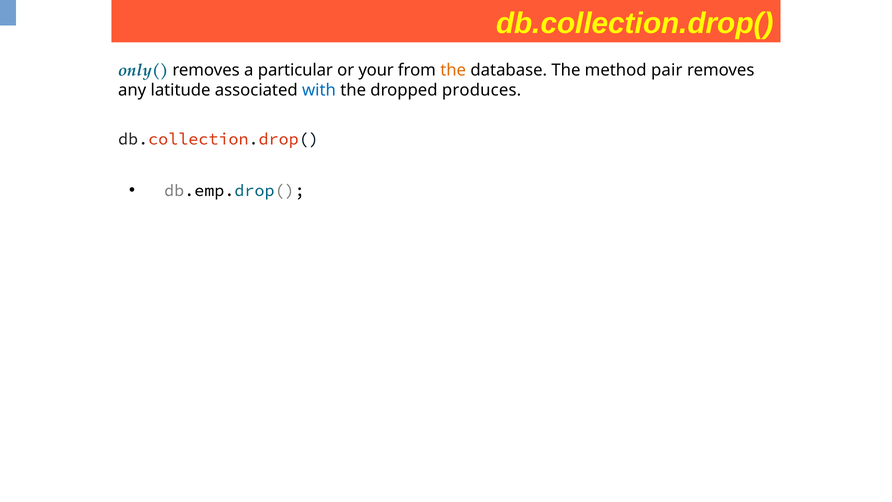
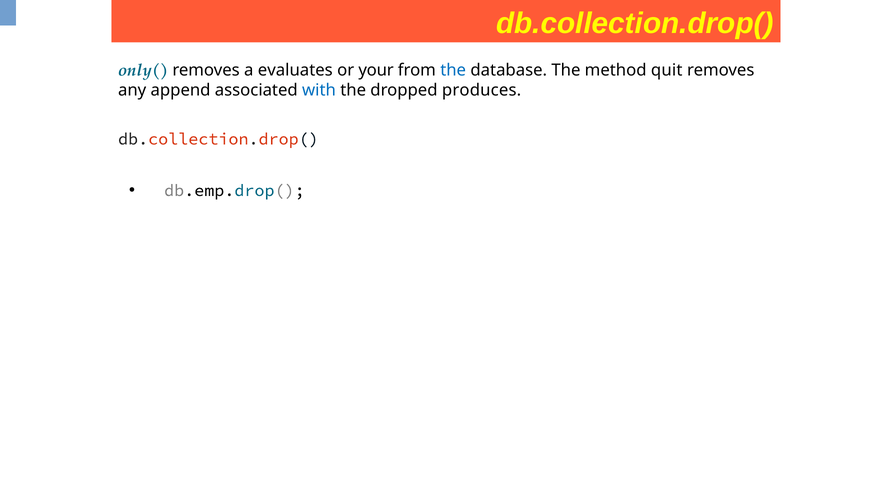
particular: particular -> evaluates
the at (453, 70) colour: orange -> blue
pair: pair -> quit
latitude: latitude -> append
